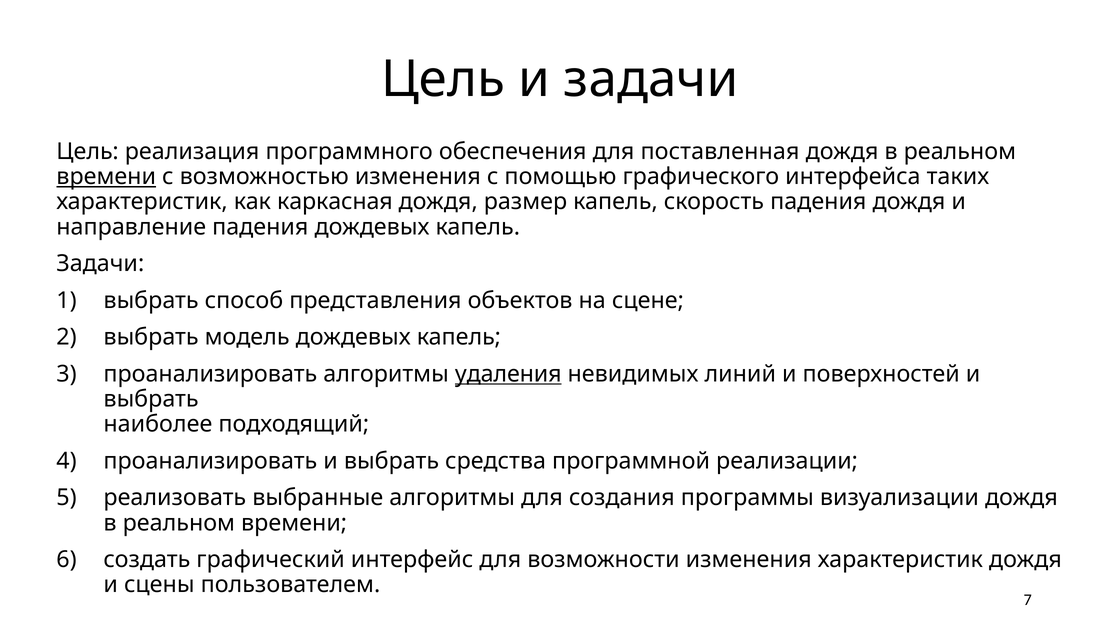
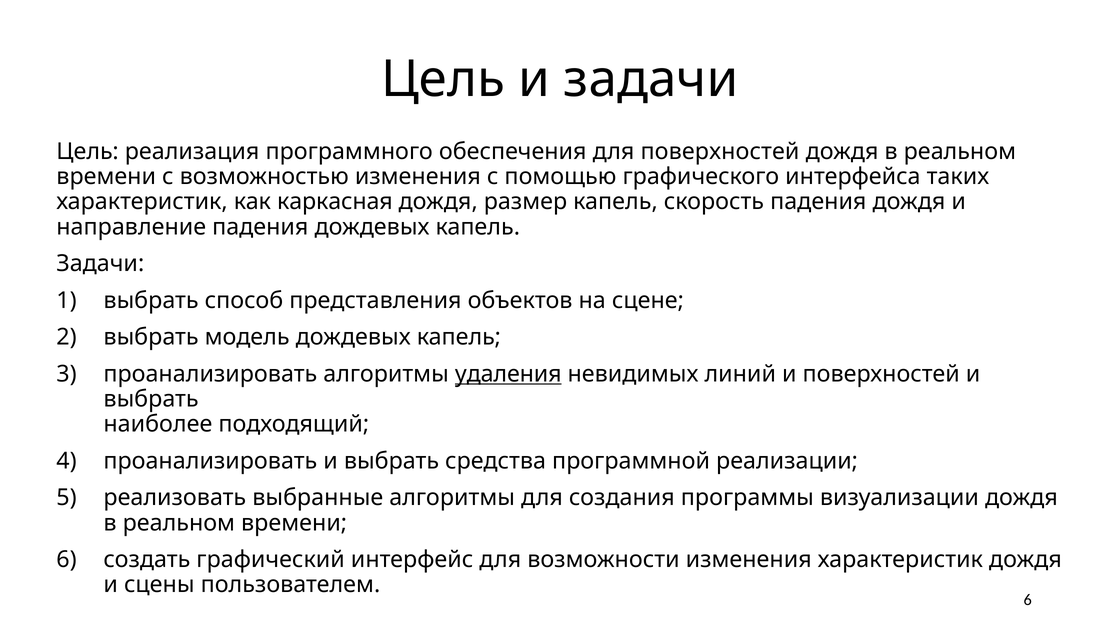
для поставленная: поставленная -> поверхностей
времени at (106, 177) underline: present -> none
пользователем 7: 7 -> 6
